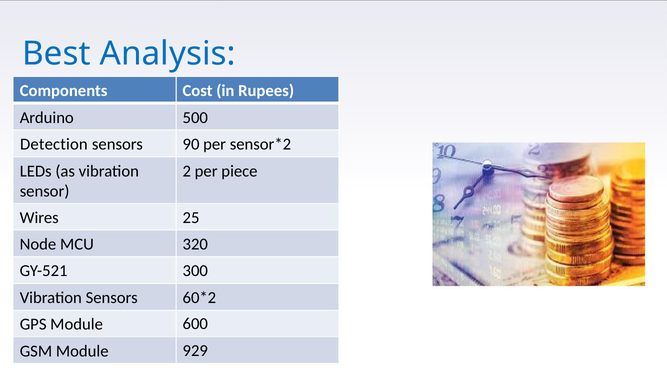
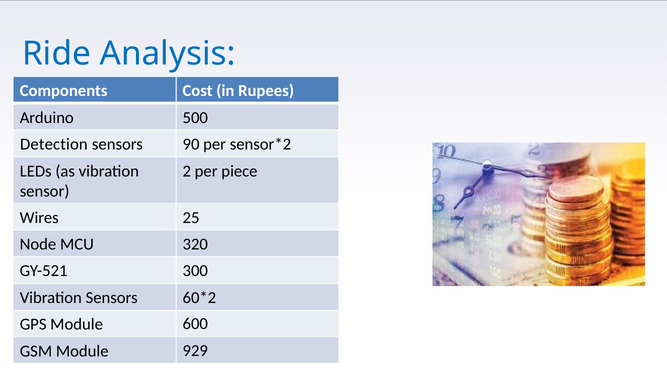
Best: Best -> Ride
